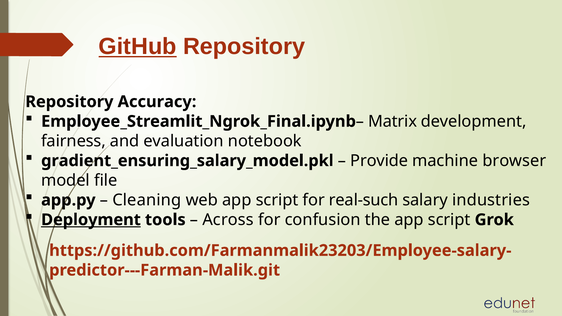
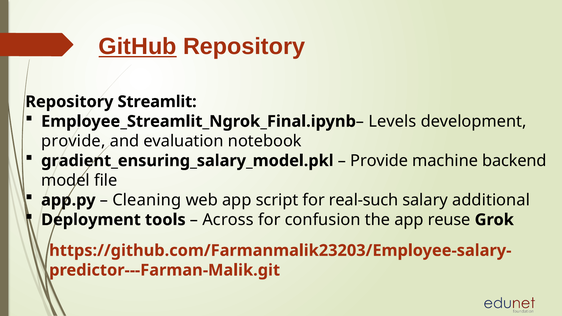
Accuracy: Accuracy -> Streamlit
Matrix: Matrix -> Levels
fairness at (73, 141): fairness -> provide
browser: browser -> backend
industries: industries -> additional
Deployment underline: present -> none
the app script: script -> reuse
